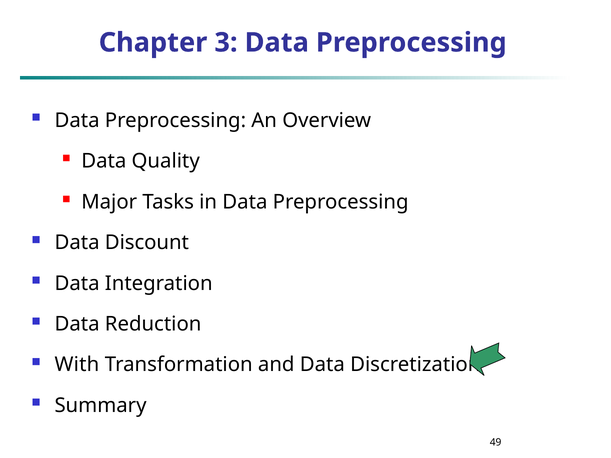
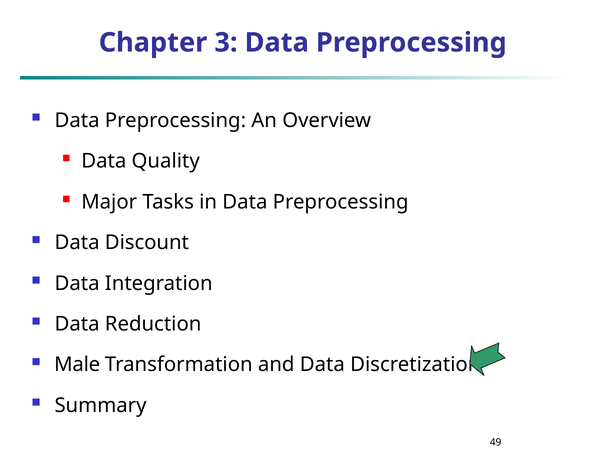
With: With -> Male
